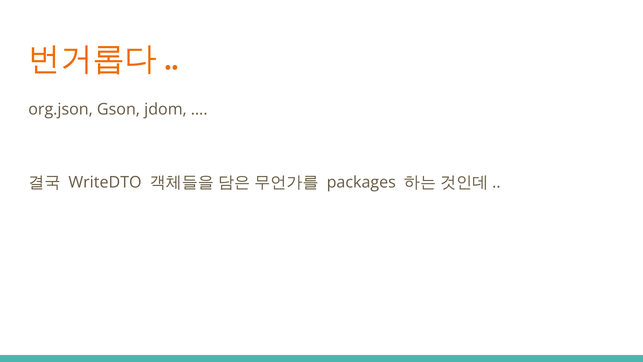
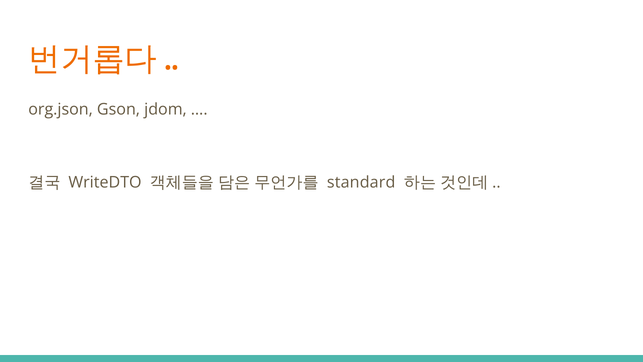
packages: packages -> standard
